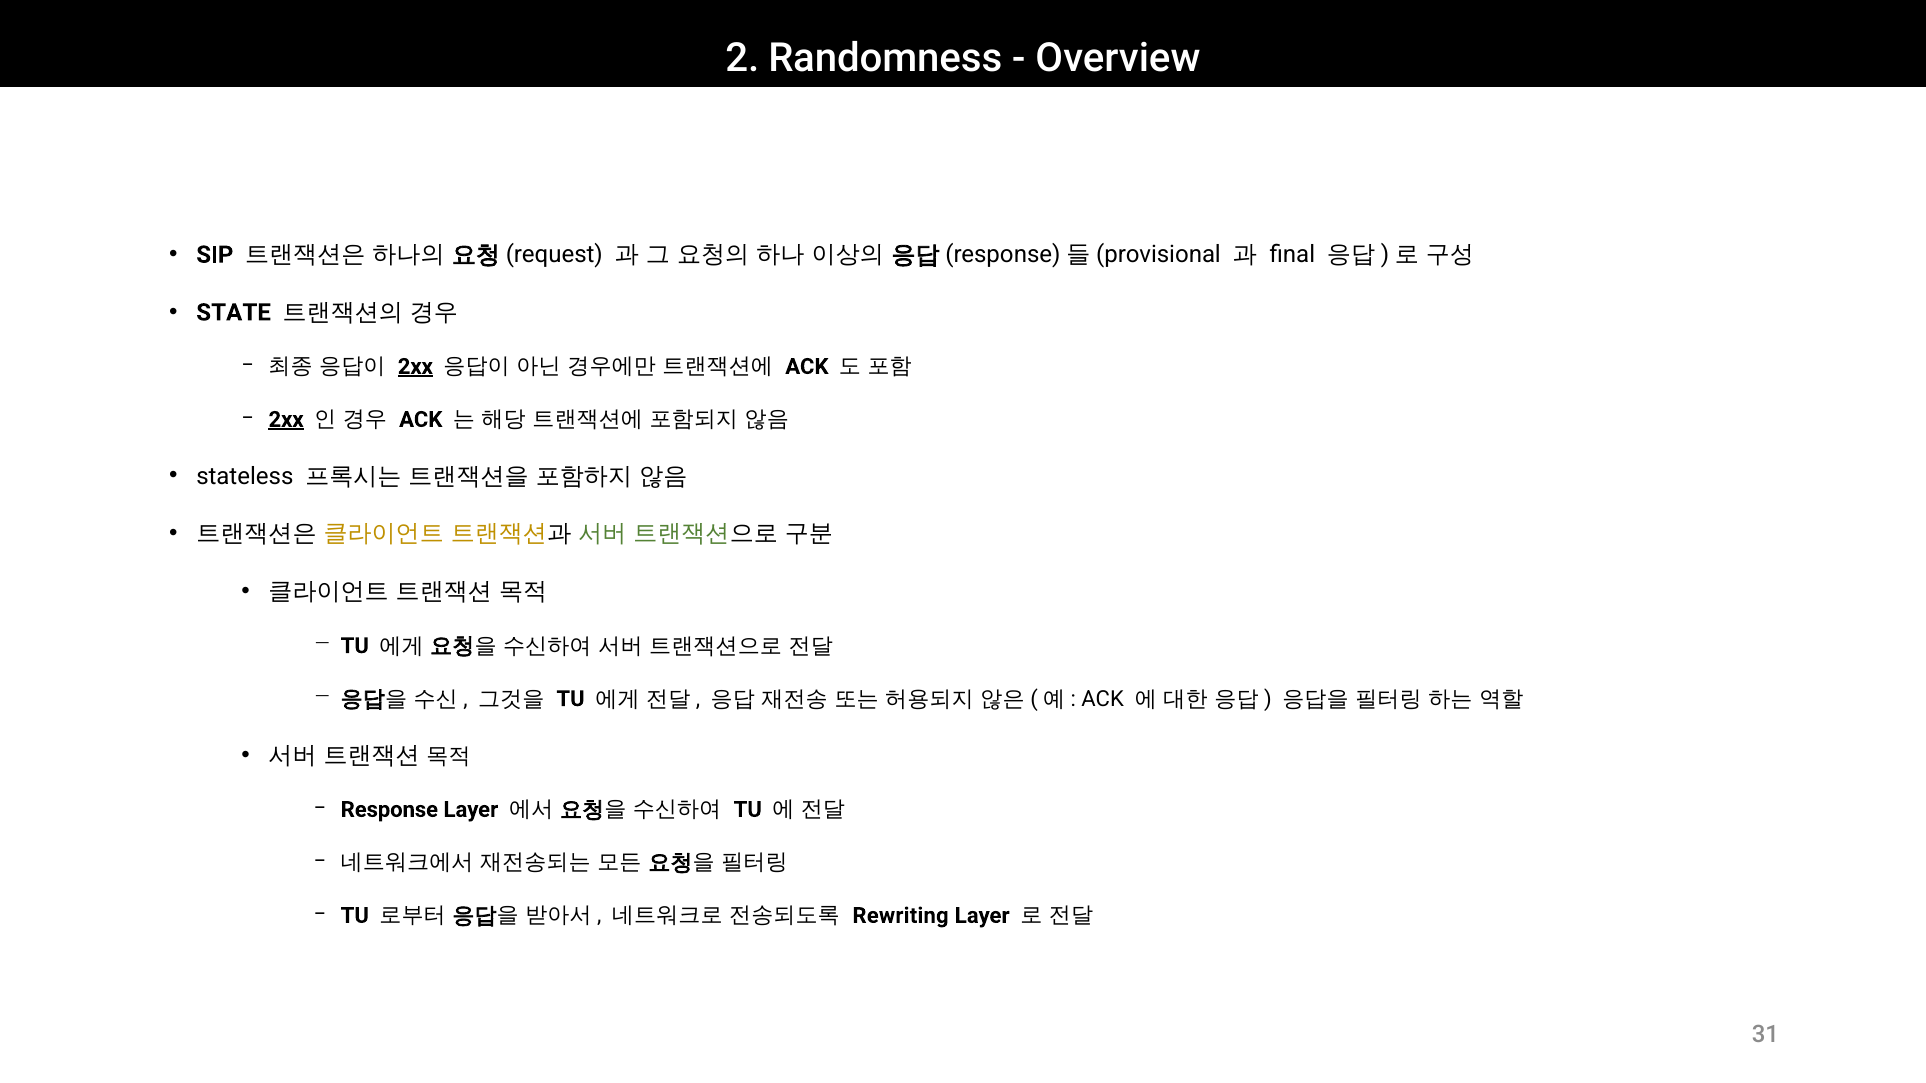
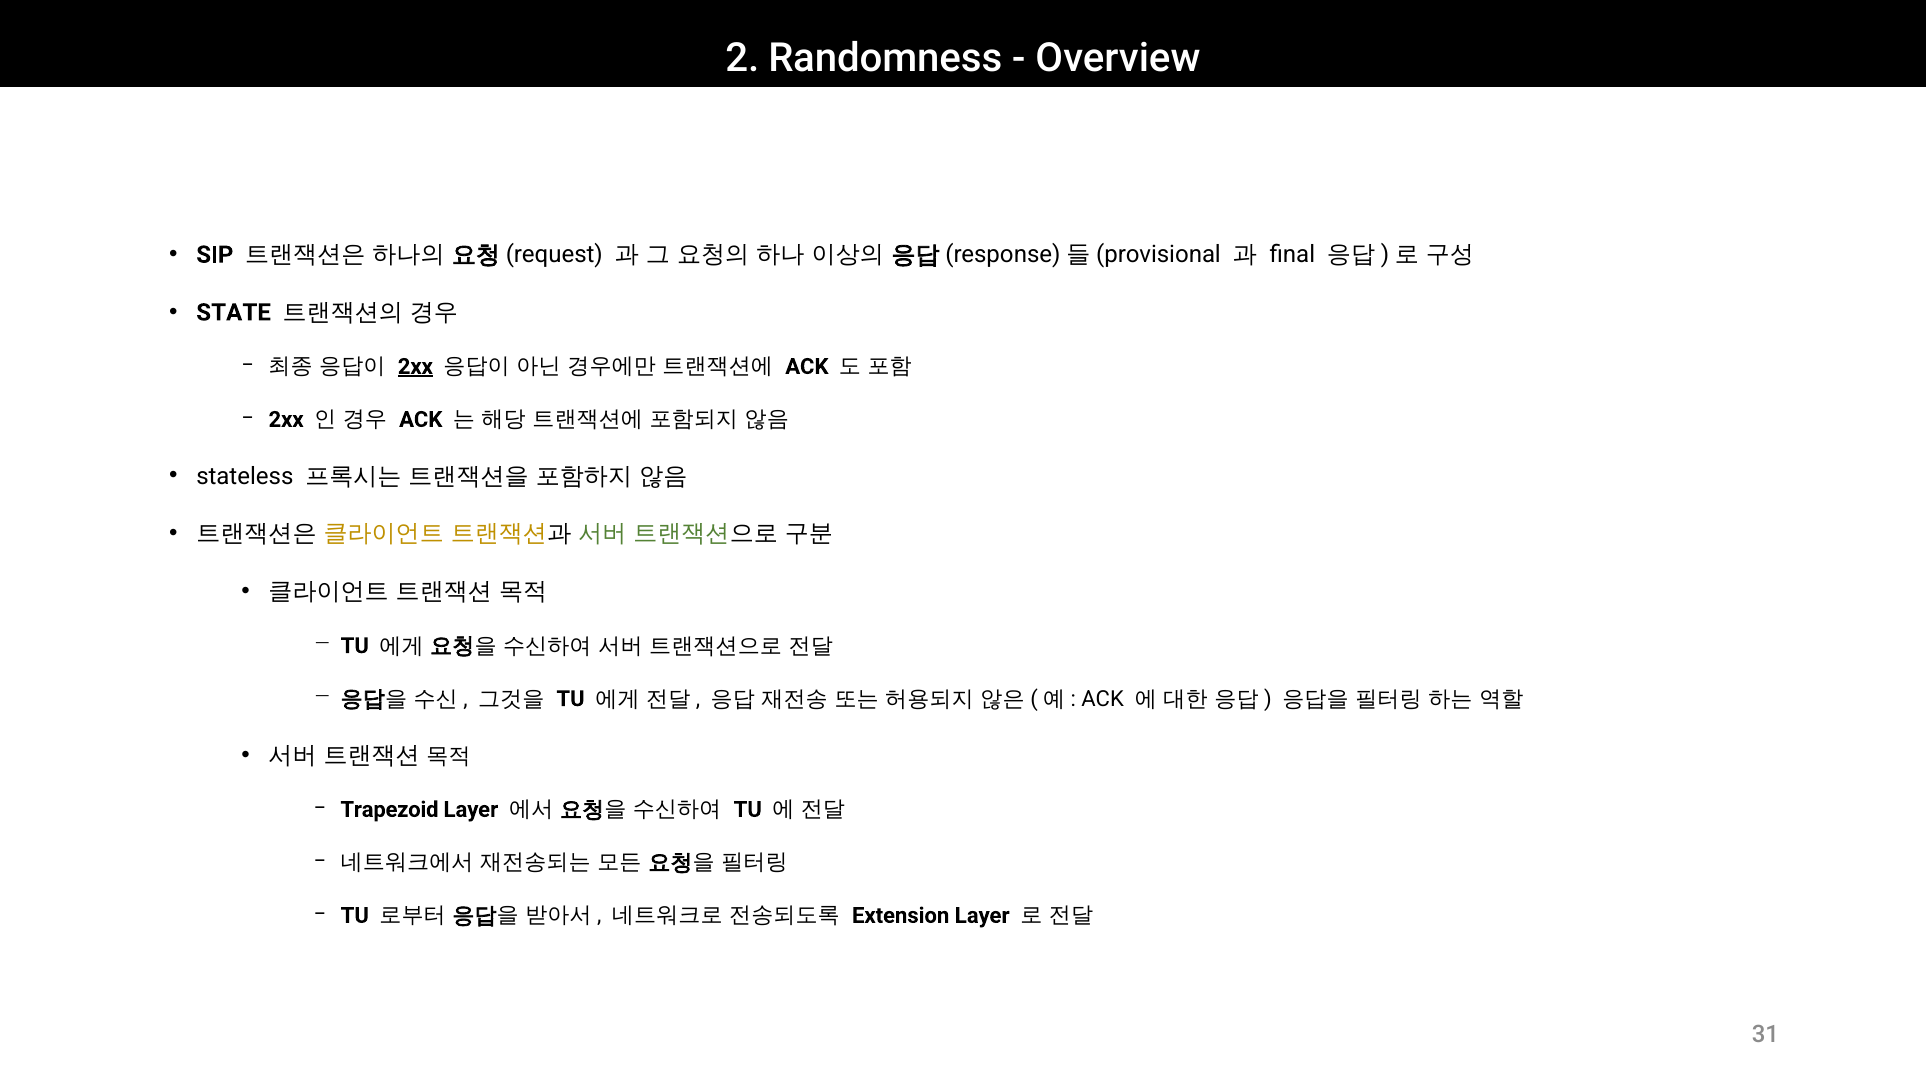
2xx at (286, 420) underline: present -> none
Response: Response -> Trapezoid
Rewriting: Rewriting -> Extension
